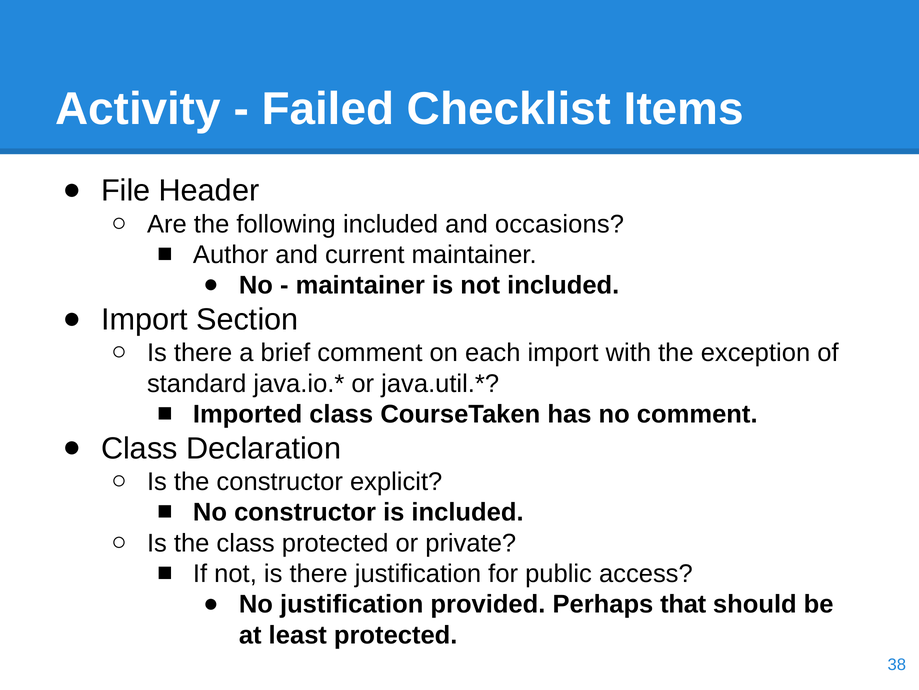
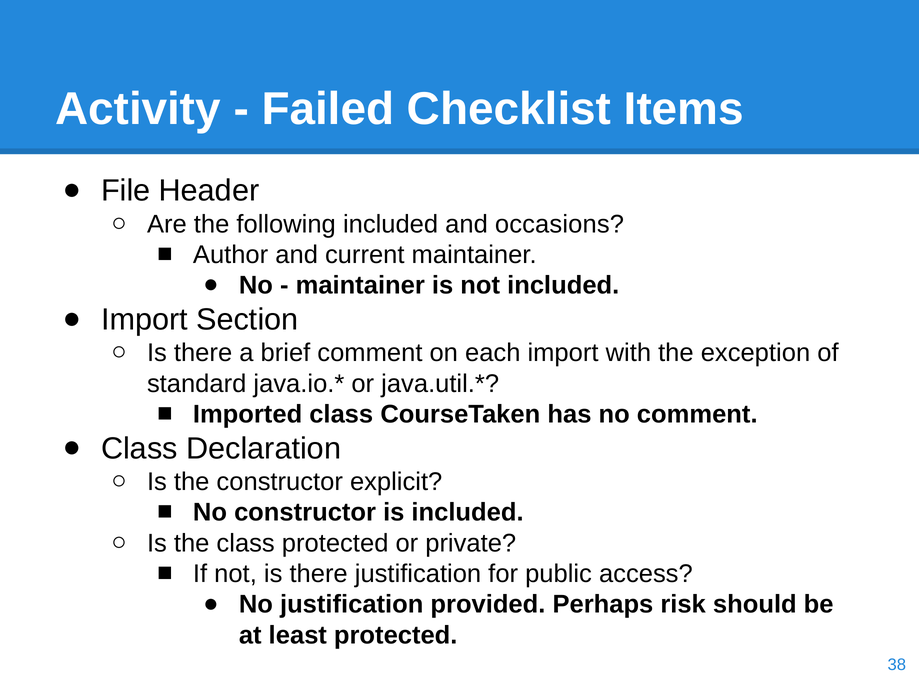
that: that -> risk
